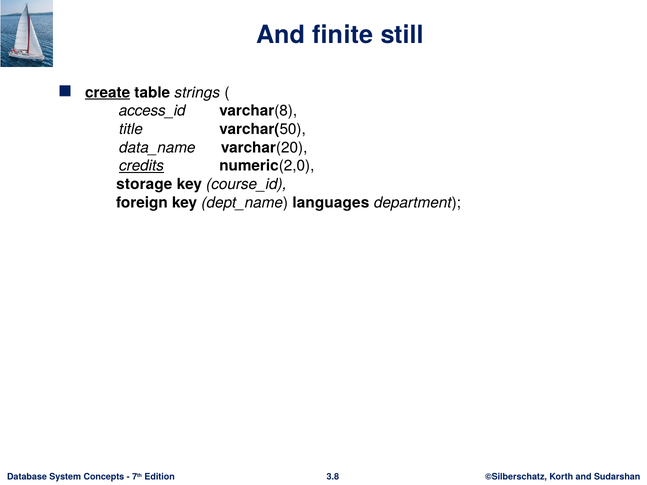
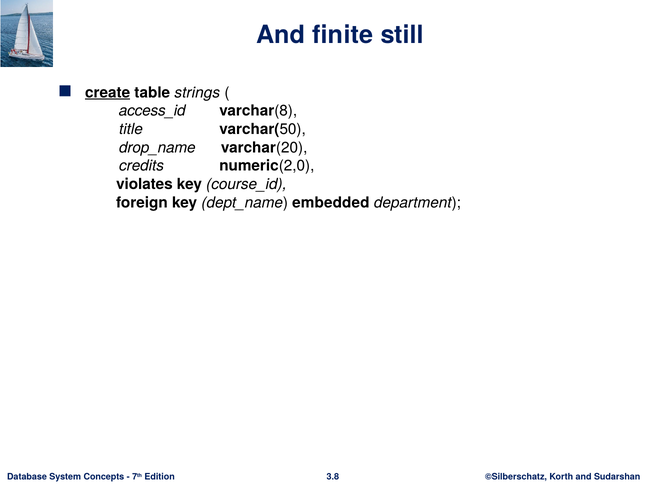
data_name: data_name -> drop_name
credits underline: present -> none
storage: storage -> violates
languages: languages -> embedded
